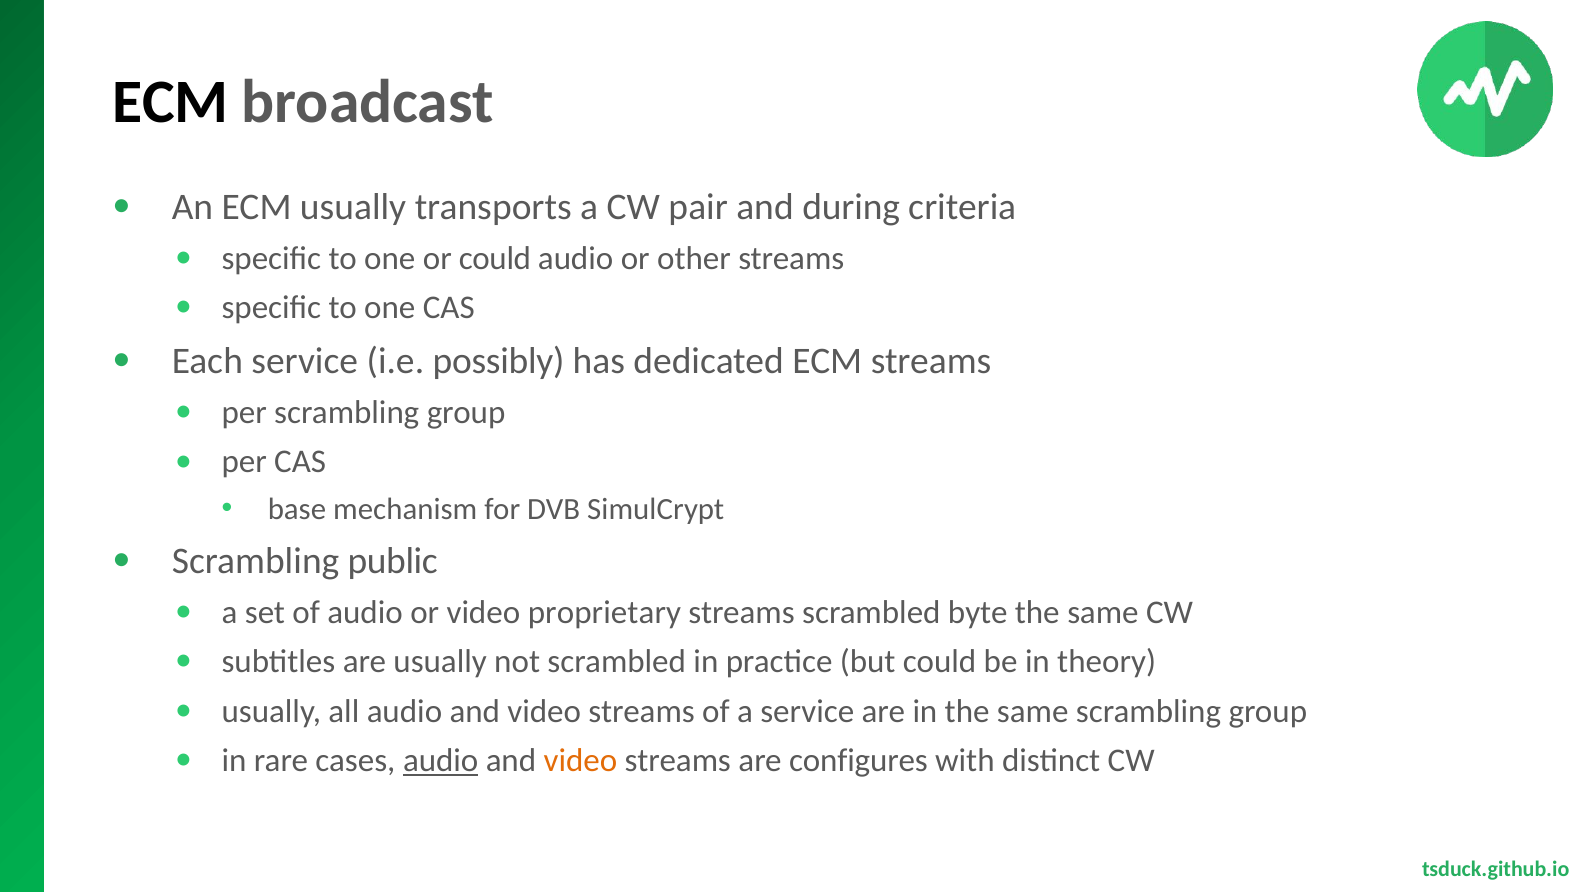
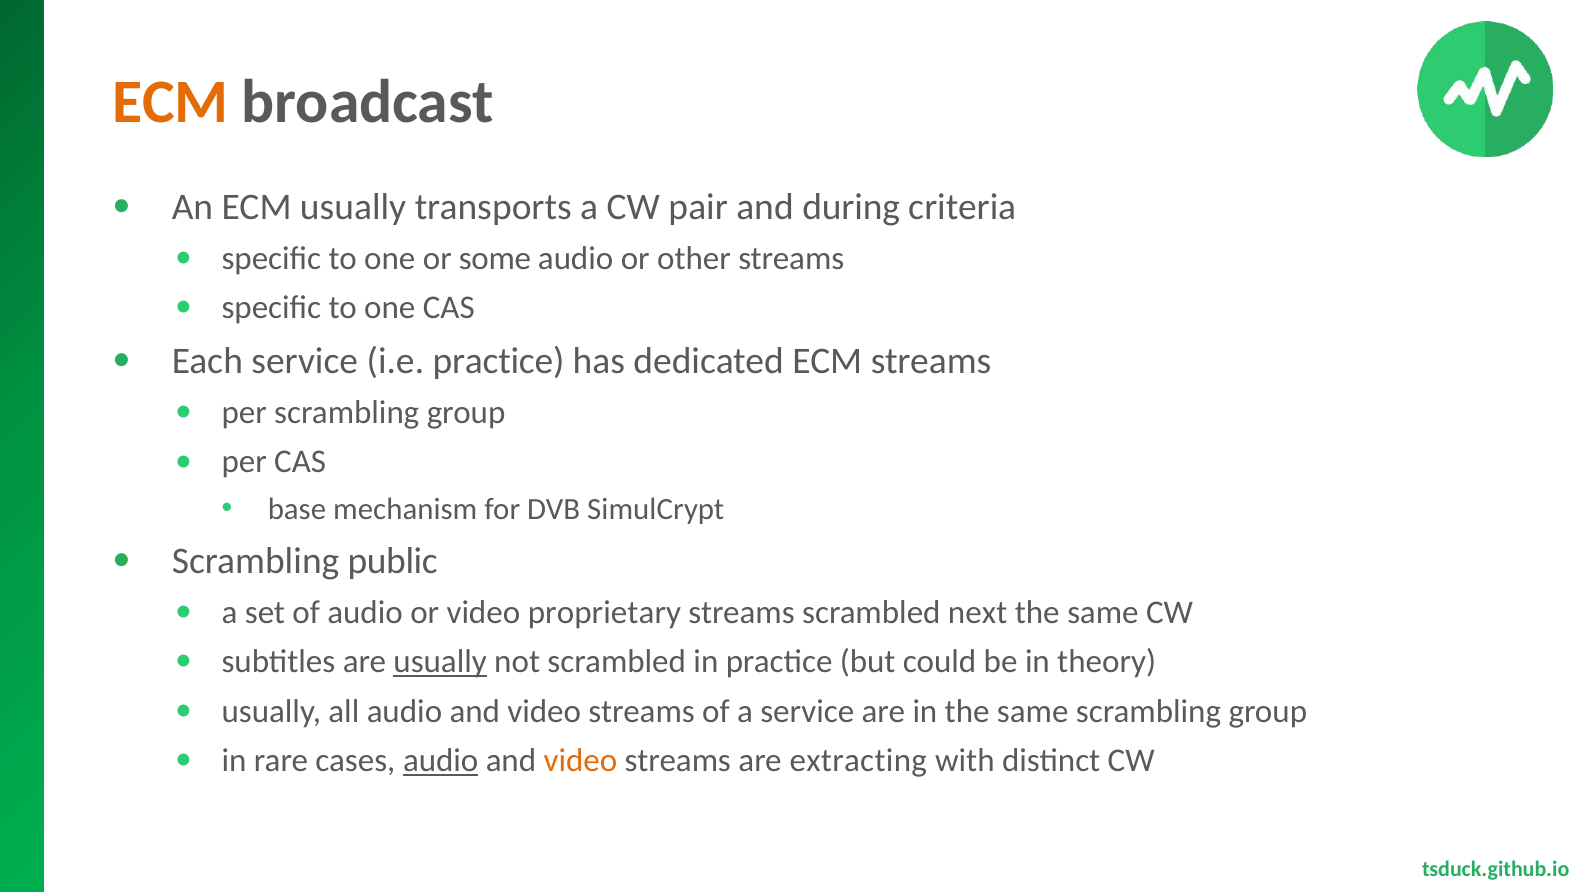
ECM at (170, 102) colour: black -> orange
or could: could -> some
i.e possibly: possibly -> practice
byte: byte -> next
usually at (440, 662) underline: none -> present
configures: configures -> extracting
